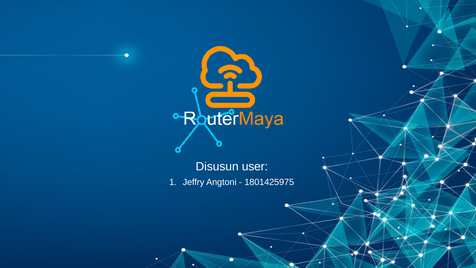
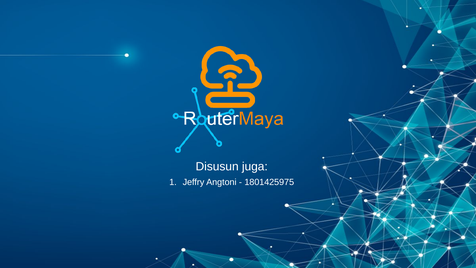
user: user -> juga
